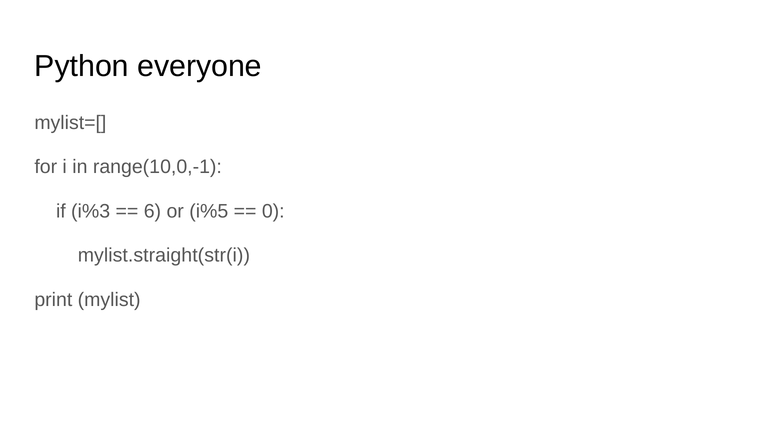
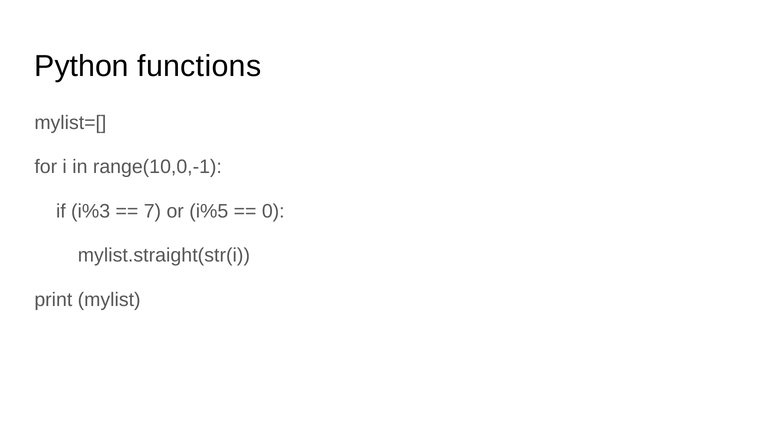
everyone: everyone -> functions
6: 6 -> 7
